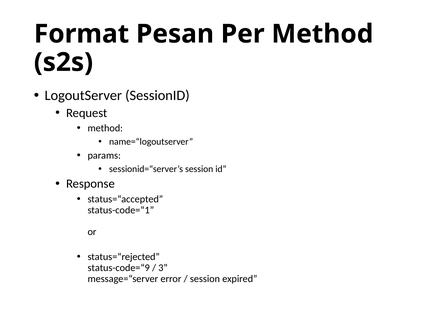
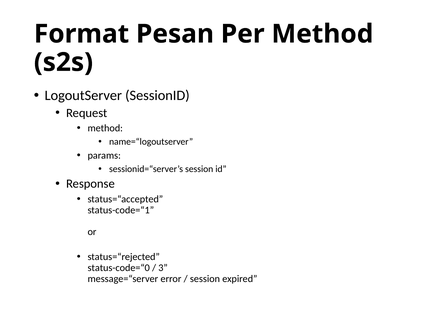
status-code=“9: status-code=“9 -> status-code=“0
